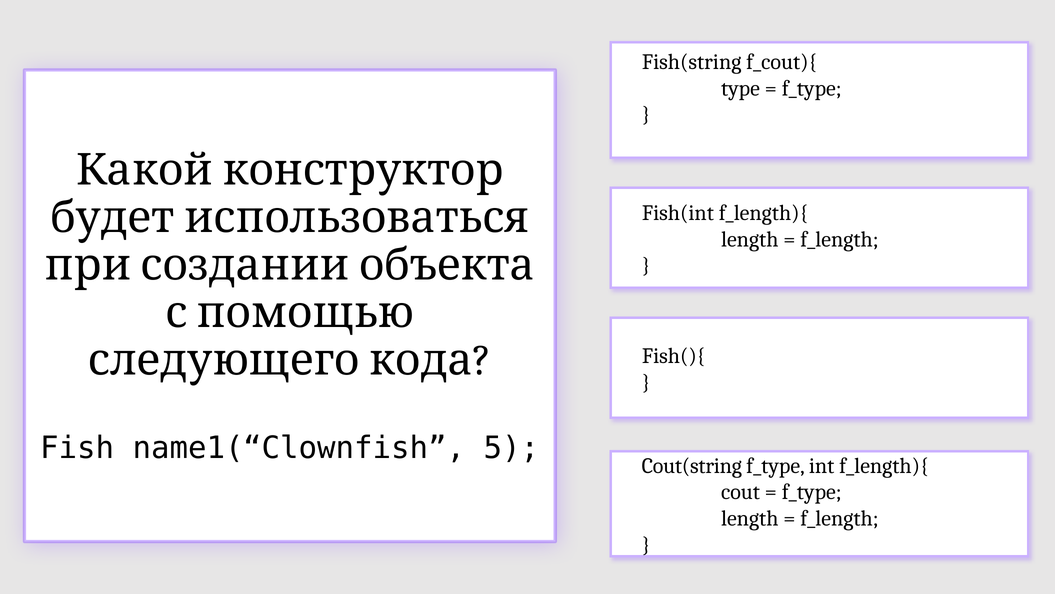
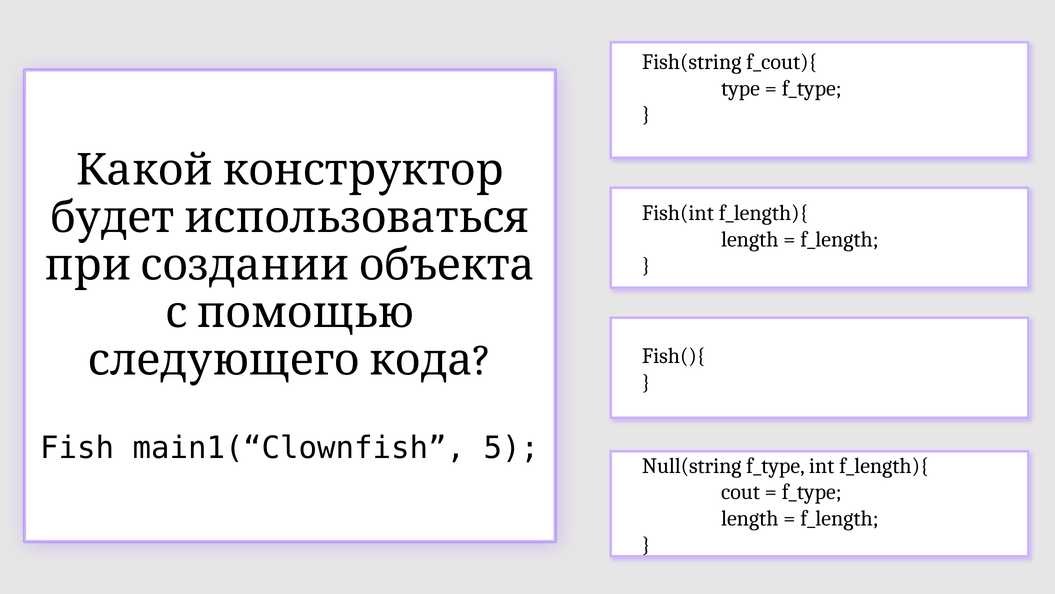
name1(“Clownfish: name1(“Clownfish -> main1(“Clownfish
Cout(string: Cout(string -> Null(string
